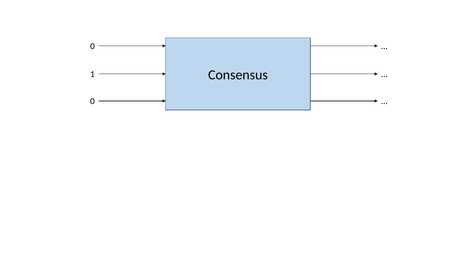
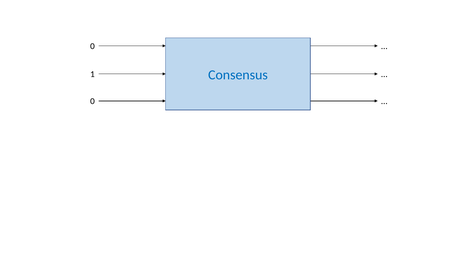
Consensus colour: black -> blue
